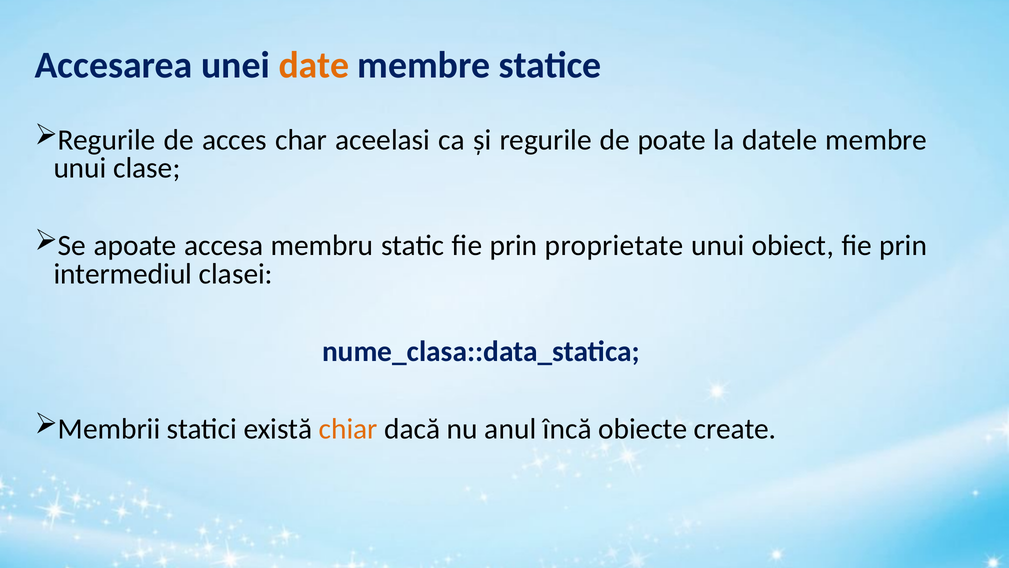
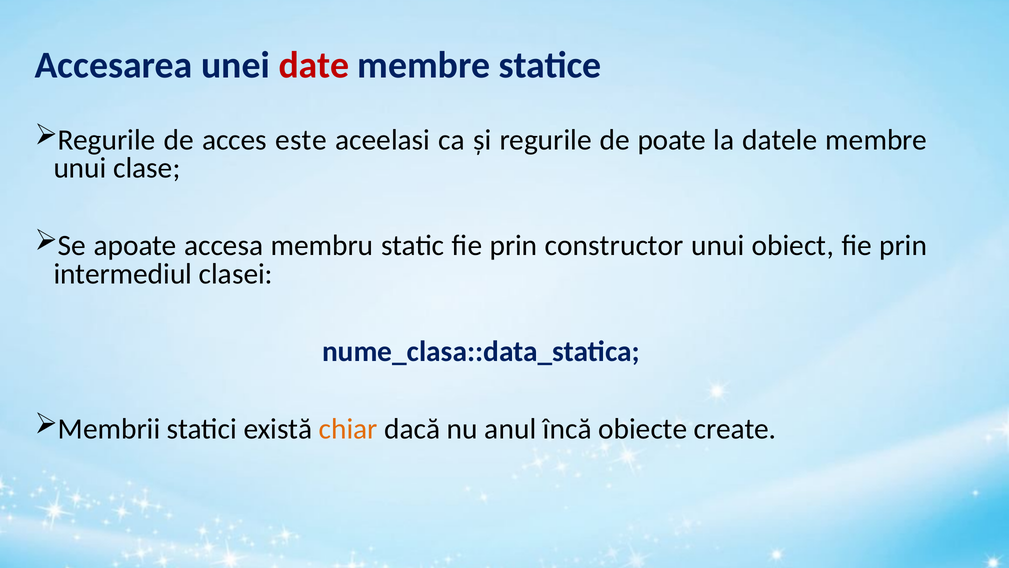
date colour: orange -> red
char: char -> este
proprietate: proprietate -> constructor
